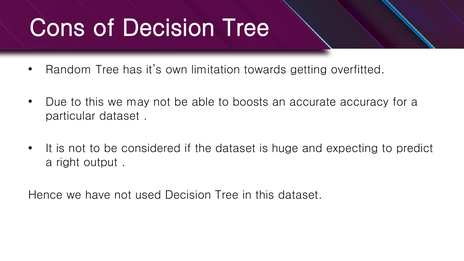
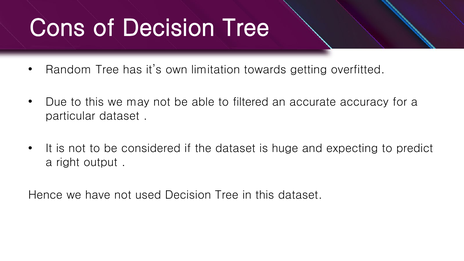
boosts: boosts -> filtered
